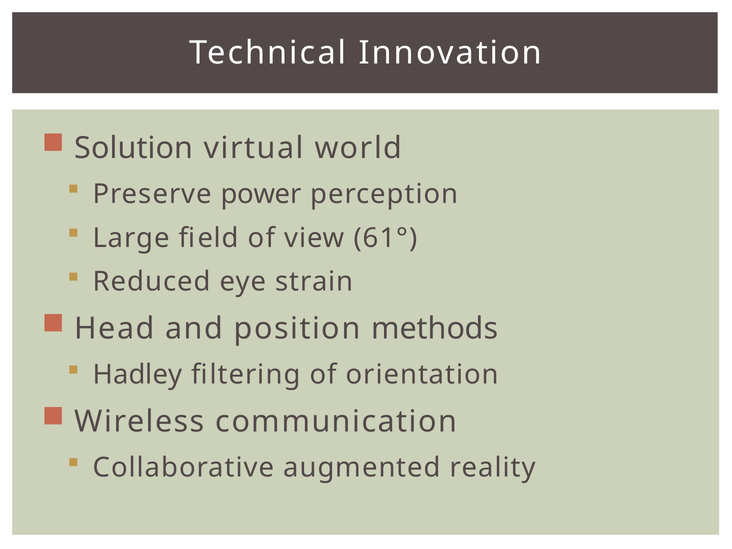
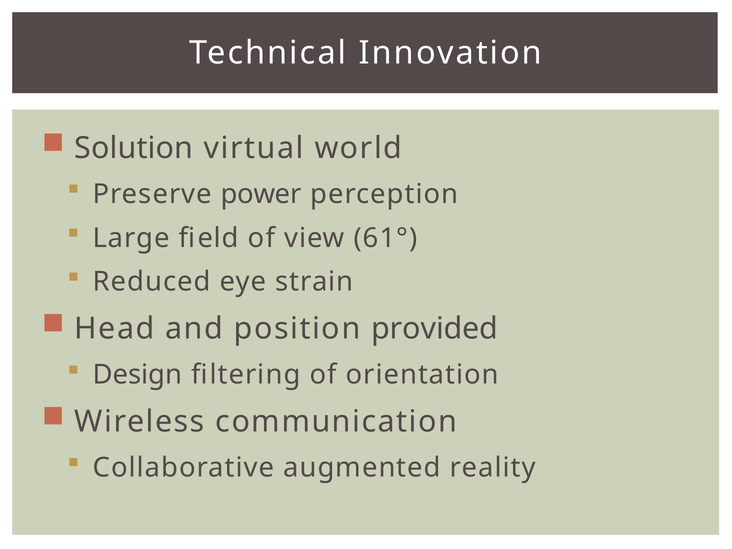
methods: methods -> provided
Hadley: Hadley -> Design
